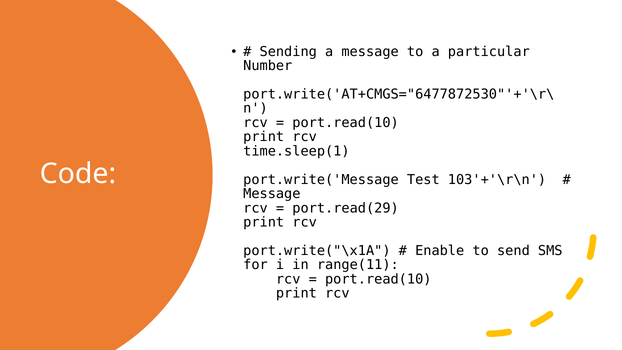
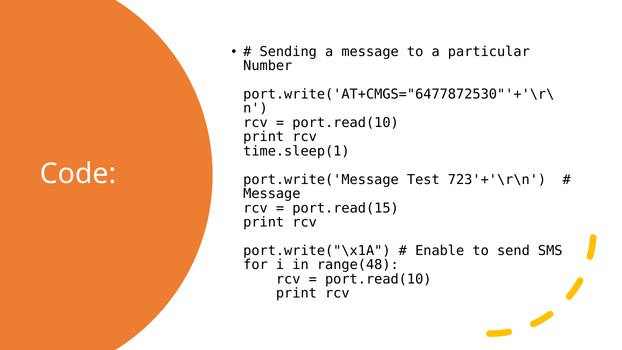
103'+'\r\n: 103'+'\r\n -> 723'+'\r\n
port.read(29: port.read(29 -> port.read(15
range(11: range(11 -> range(48
